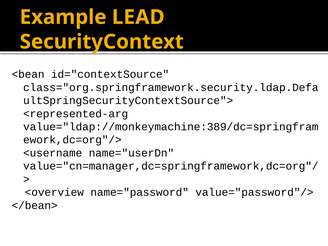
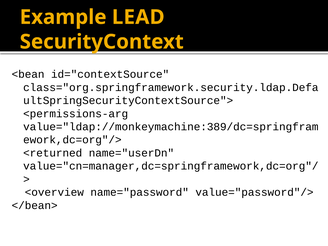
<represented-arg: <represented-arg -> <permissions-arg
<username: <username -> <returned
